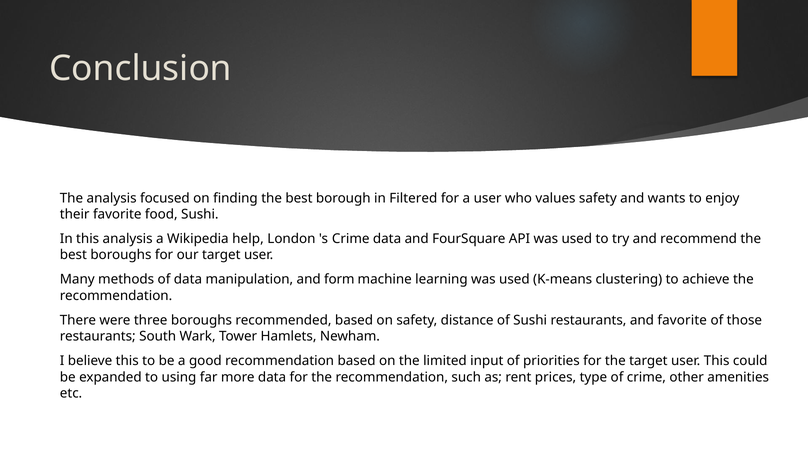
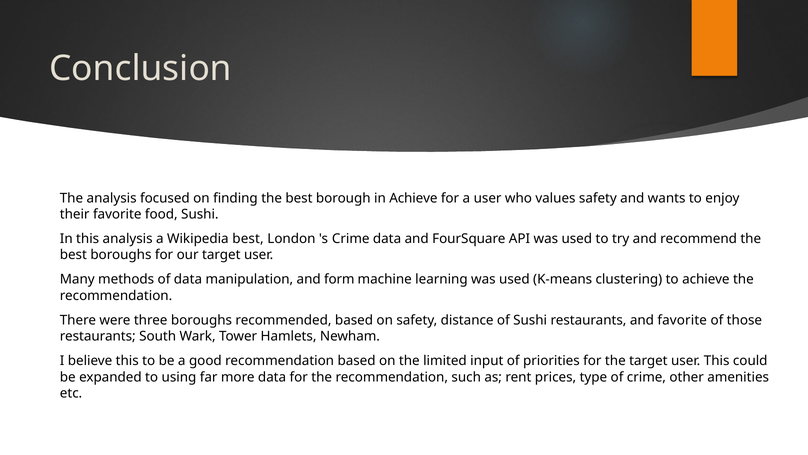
in Filtered: Filtered -> Achieve
Wikipedia help: help -> best
